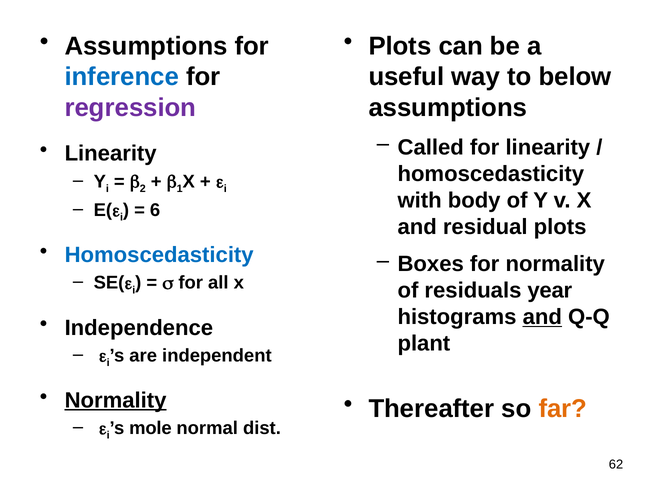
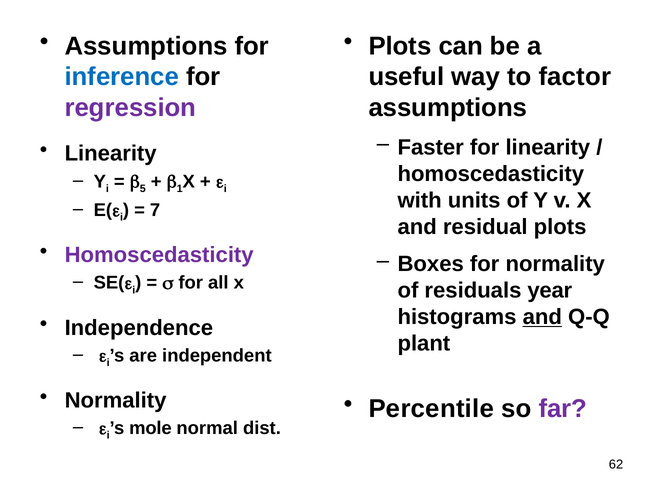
below: below -> factor
Called: Called -> Faster
2: 2 -> 5
body: body -> units
6: 6 -> 7
Homoscedasticity at (159, 255) colour: blue -> purple
Normality at (116, 401) underline: present -> none
Thereafter: Thereafter -> Percentile
far colour: orange -> purple
